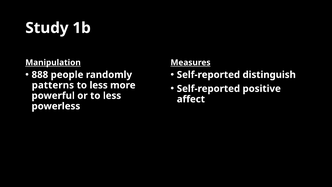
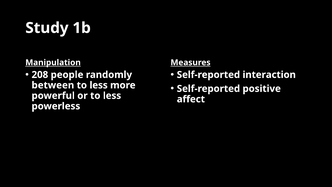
888: 888 -> 208
distinguish: distinguish -> interaction
patterns: patterns -> between
